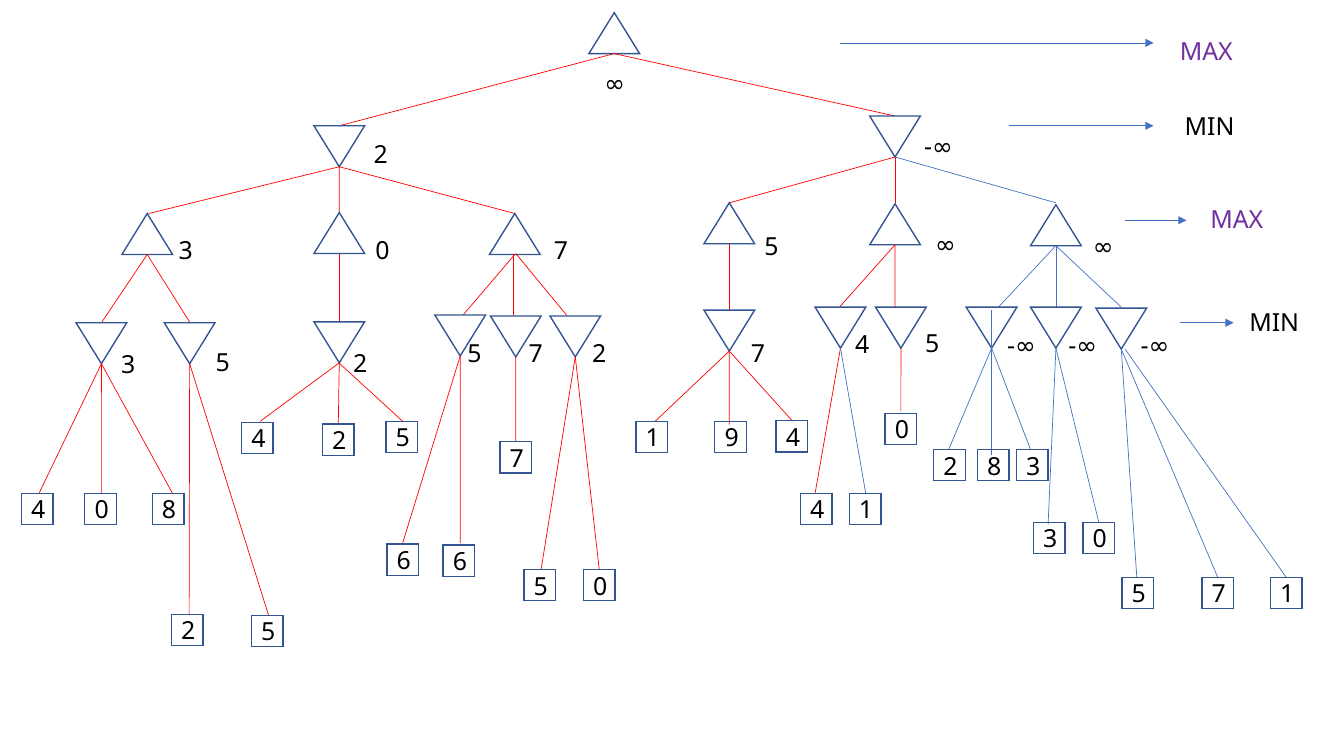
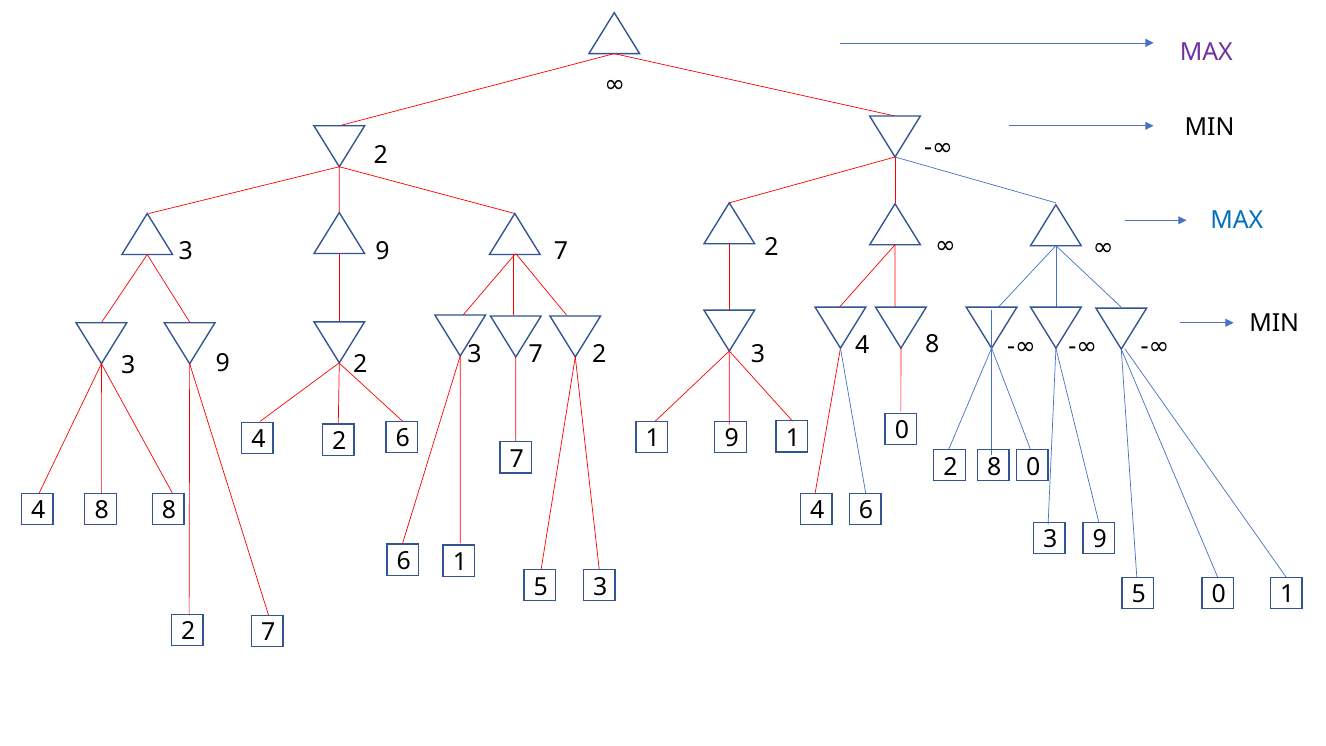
MAX at (1237, 220) colour: purple -> blue
0 at (382, 251): 0 -> 9
5 at (772, 247): 5 -> 2
5 at (223, 363): 5 -> 9
5 at (474, 354): 5 -> 3
7 2 7: 7 -> 3
5 at (932, 344): 5 -> 8
9 4: 4 -> 1
4 2 5: 5 -> 6
8 3: 3 -> 0
0 at (102, 511): 0 -> 8
4 1: 1 -> 6
0 at (1100, 539): 0 -> 9
6 6: 6 -> 1
5 0: 0 -> 3
7 at (1219, 595): 7 -> 0
5 at (268, 633): 5 -> 7
